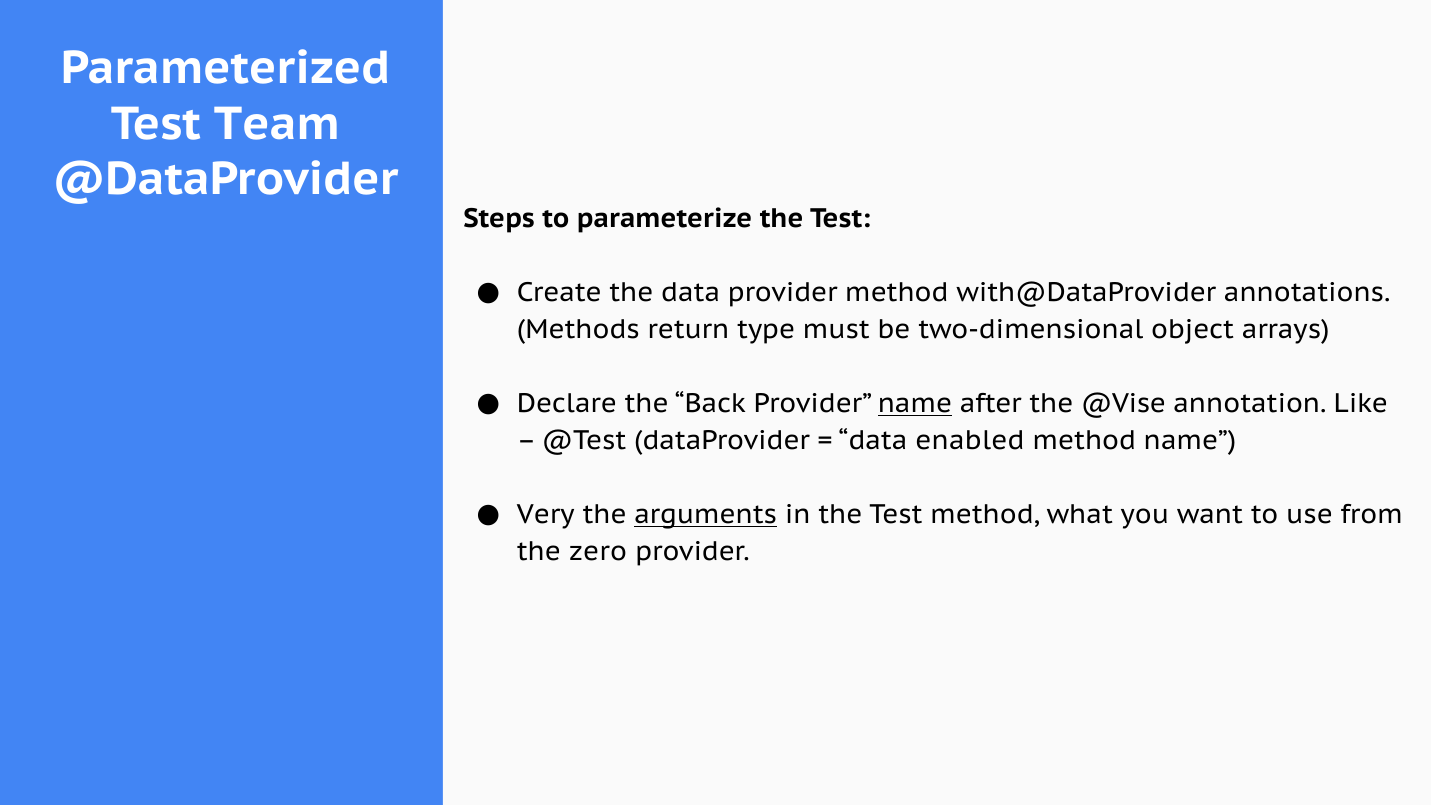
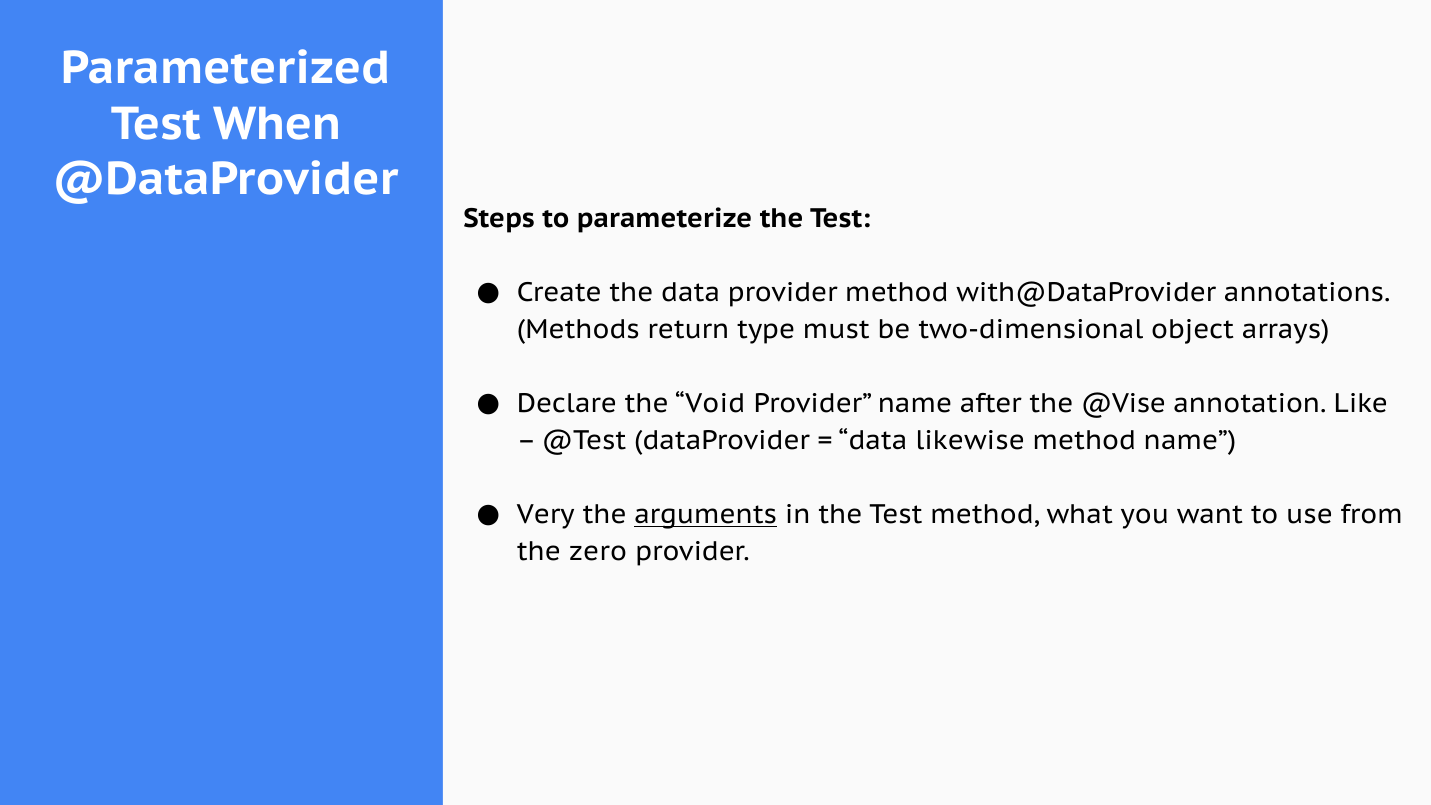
Team: Team -> When
Back: Back -> Void
name at (915, 404) underline: present -> none
enabled: enabled -> likewise
